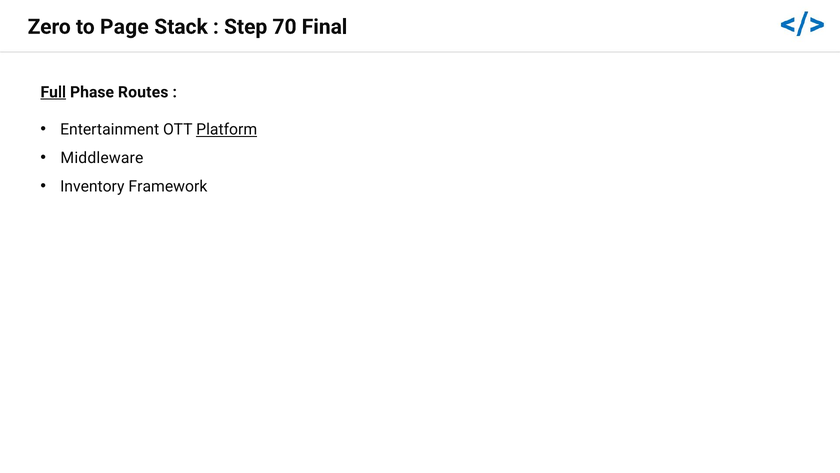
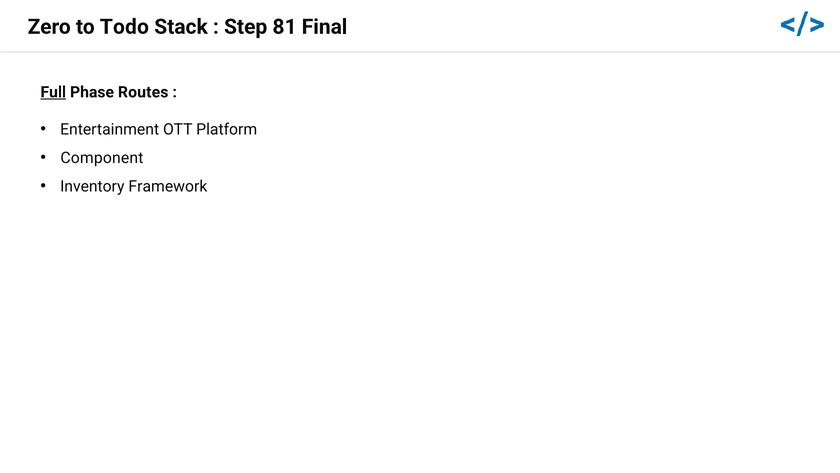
Page: Page -> Todo
70: 70 -> 81
Platform underline: present -> none
Middleware: Middleware -> Component
